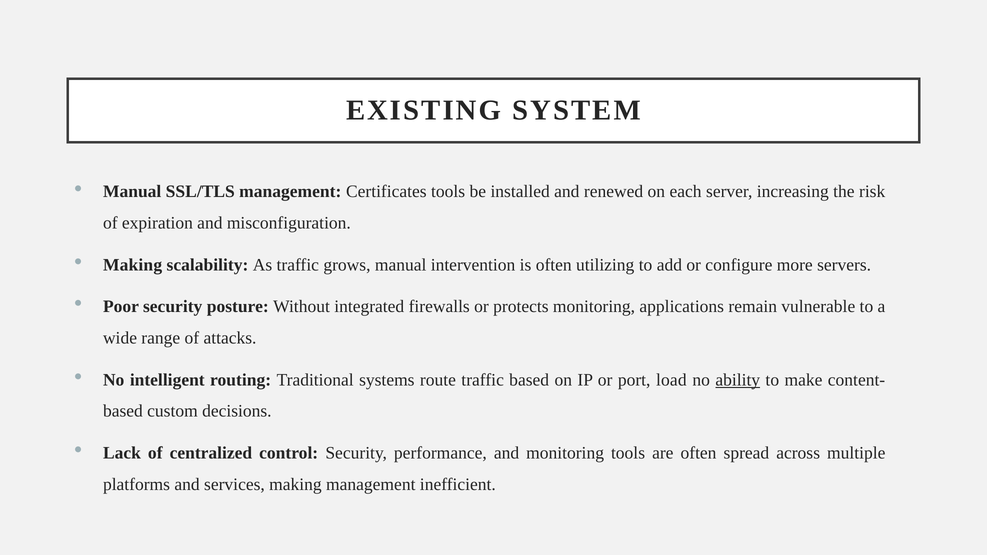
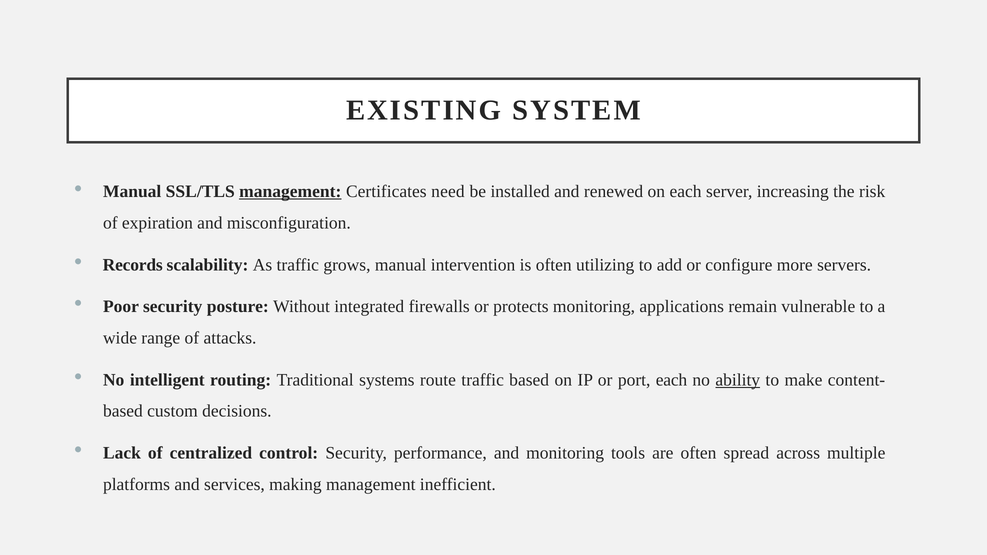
management at (290, 192) underline: none -> present
Certificates tools: tools -> need
Making at (133, 265): Making -> Records
port load: load -> each
